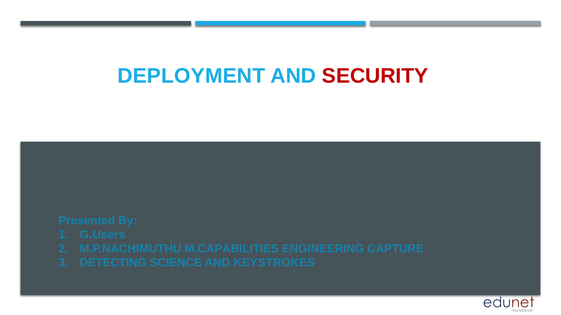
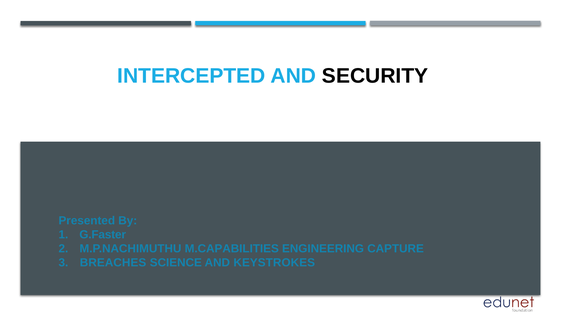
DEPLOYMENT: DEPLOYMENT -> INTERCEPTED
SECURITY colour: red -> black
G.Users: G.Users -> G.Faster
DETECTING: DETECTING -> BREACHES
